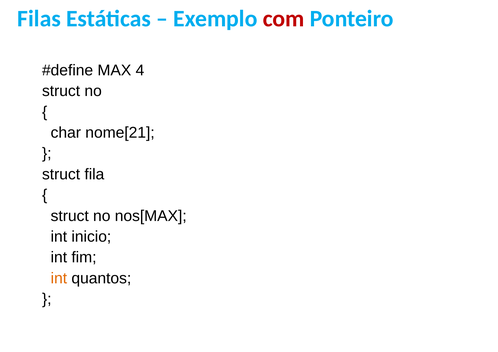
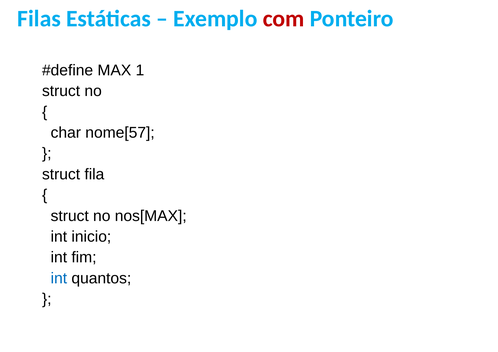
4: 4 -> 1
nome[21: nome[21 -> nome[57
int at (59, 278) colour: orange -> blue
